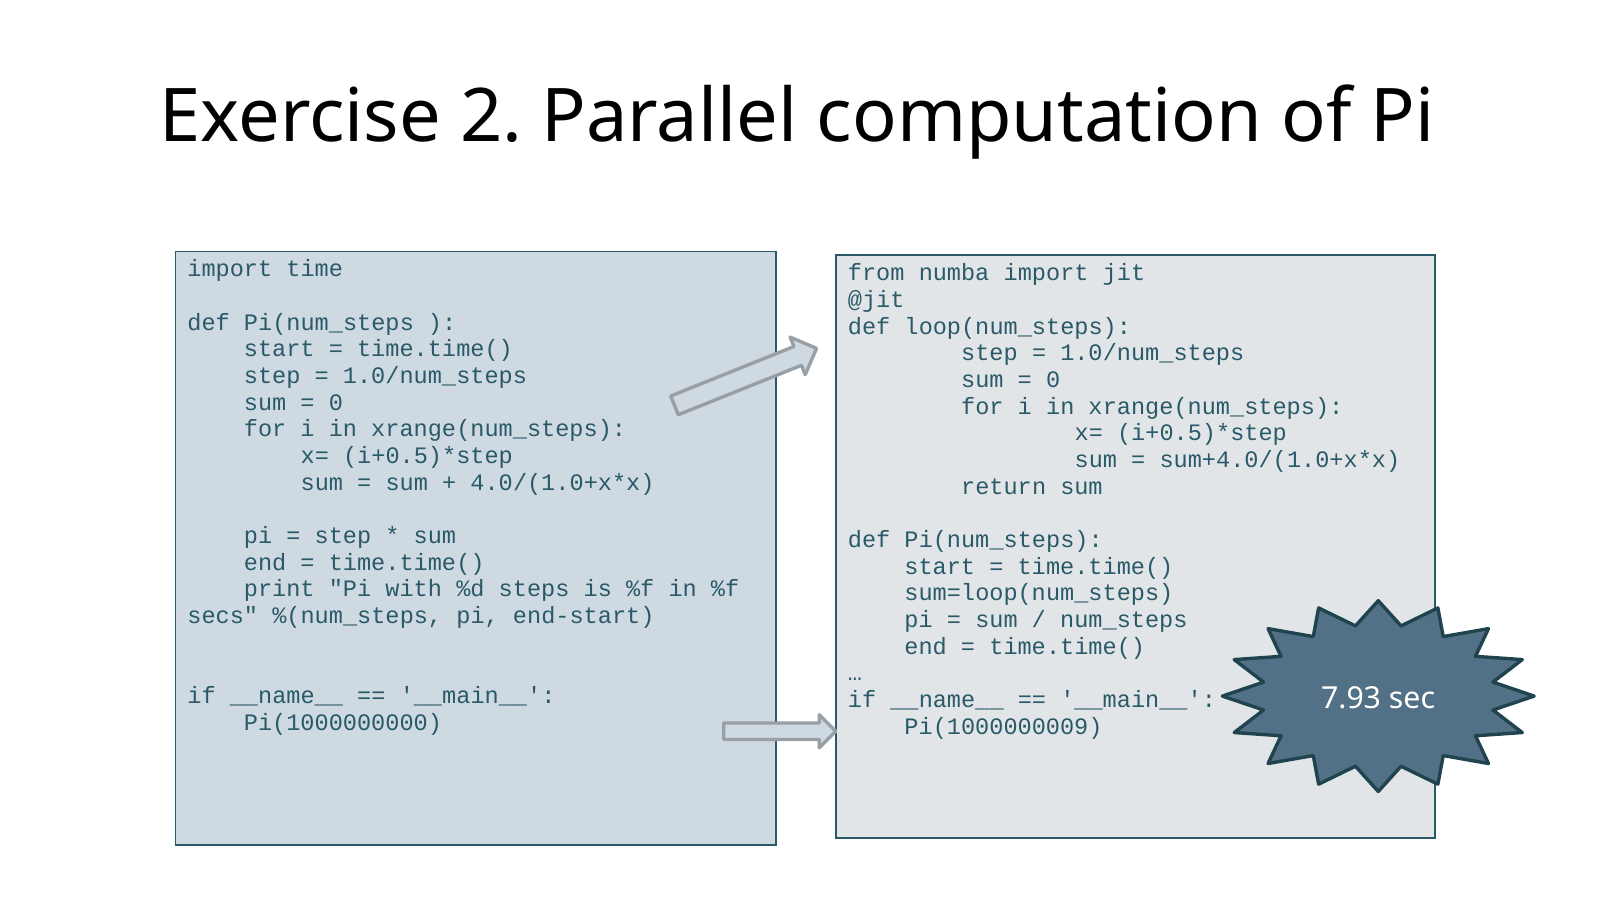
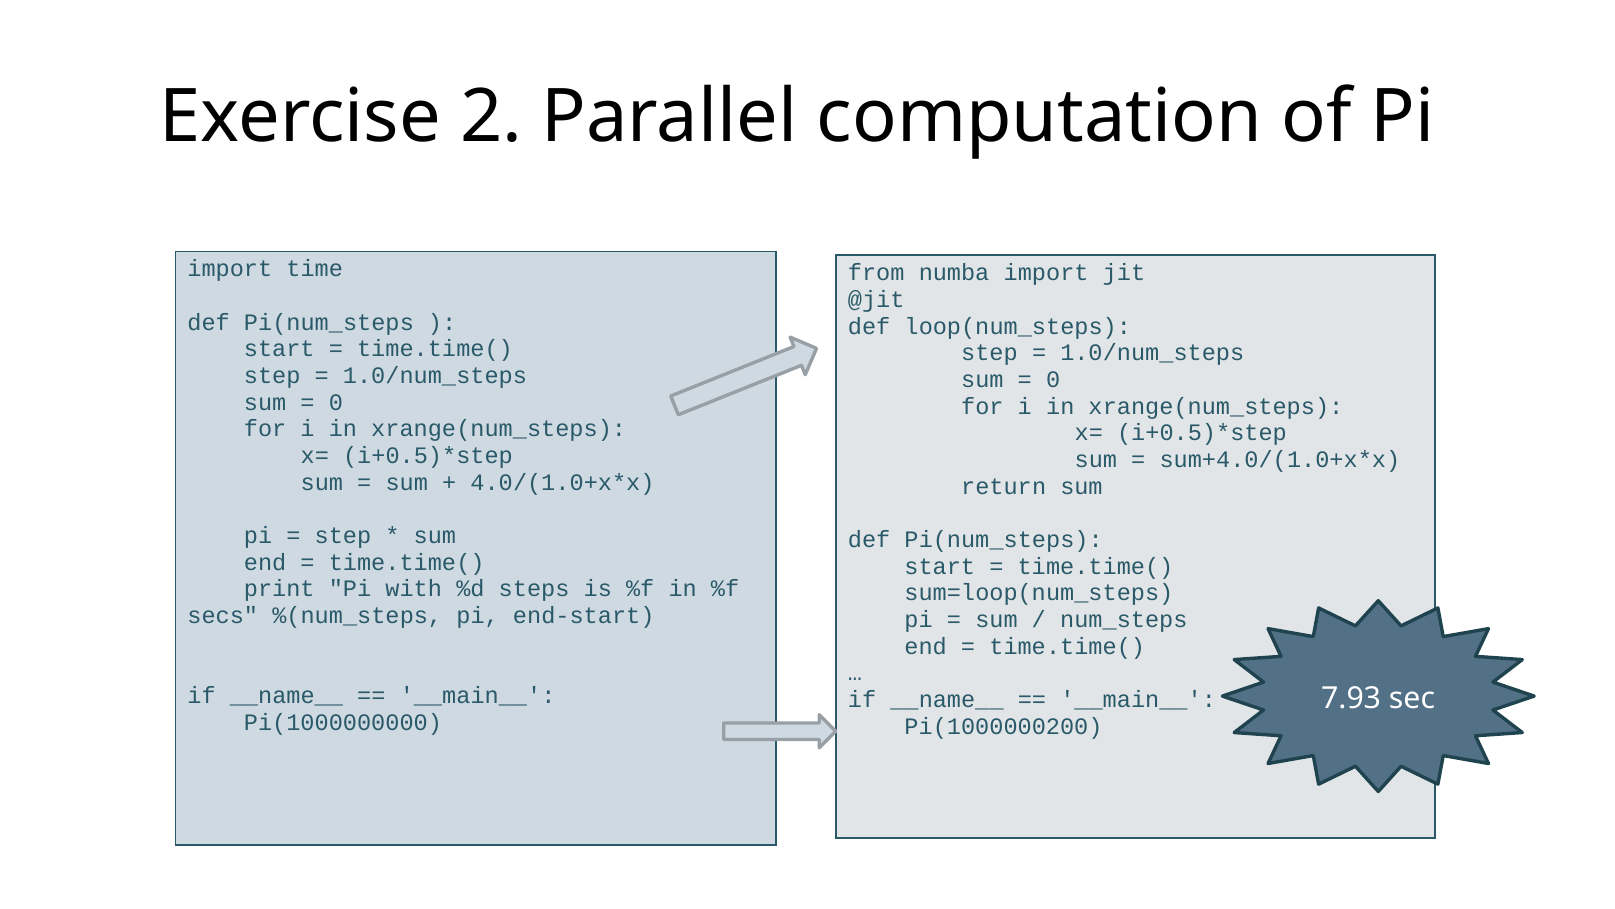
Pi(1000000009: Pi(1000000009 -> Pi(1000000200
